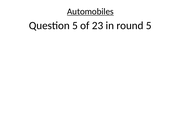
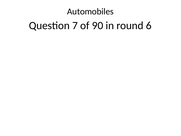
Automobiles underline: present -> none
Question 5: 5 -> 7
23: 23 -> 90
round 5: 5 -> 6
